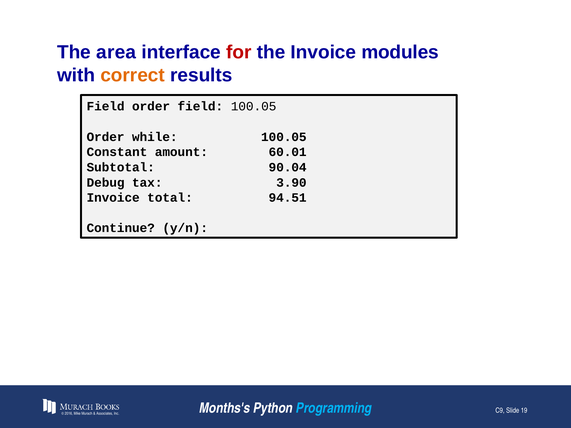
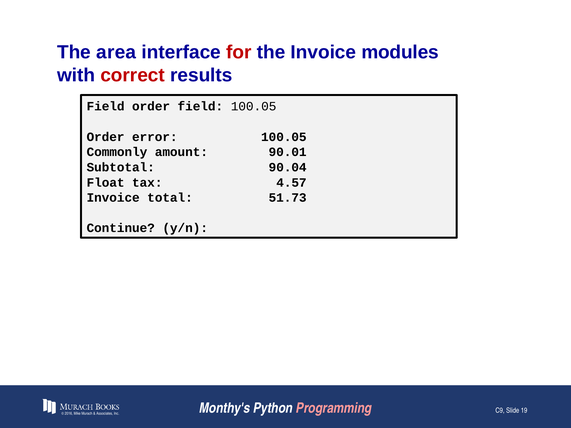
correct colour: orange -> red
while: while -> error
Constant: Constant -> Commonly
60.01: 60.01 -> 90.01
Debug: Debug -> Float
3.90: 3.90 -> 4.57
94.51: 94.51 -> 51.73
Months's: Months's -> Monthy's
Programming colour: light blue -> pink
